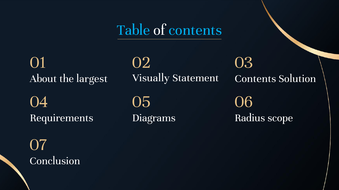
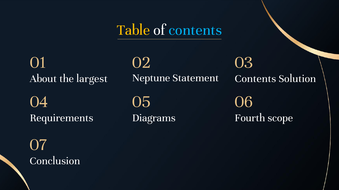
Table colour: light blue -> yellow
Visually: Visually -> Neptune
Radius: Radius -> Fourth
